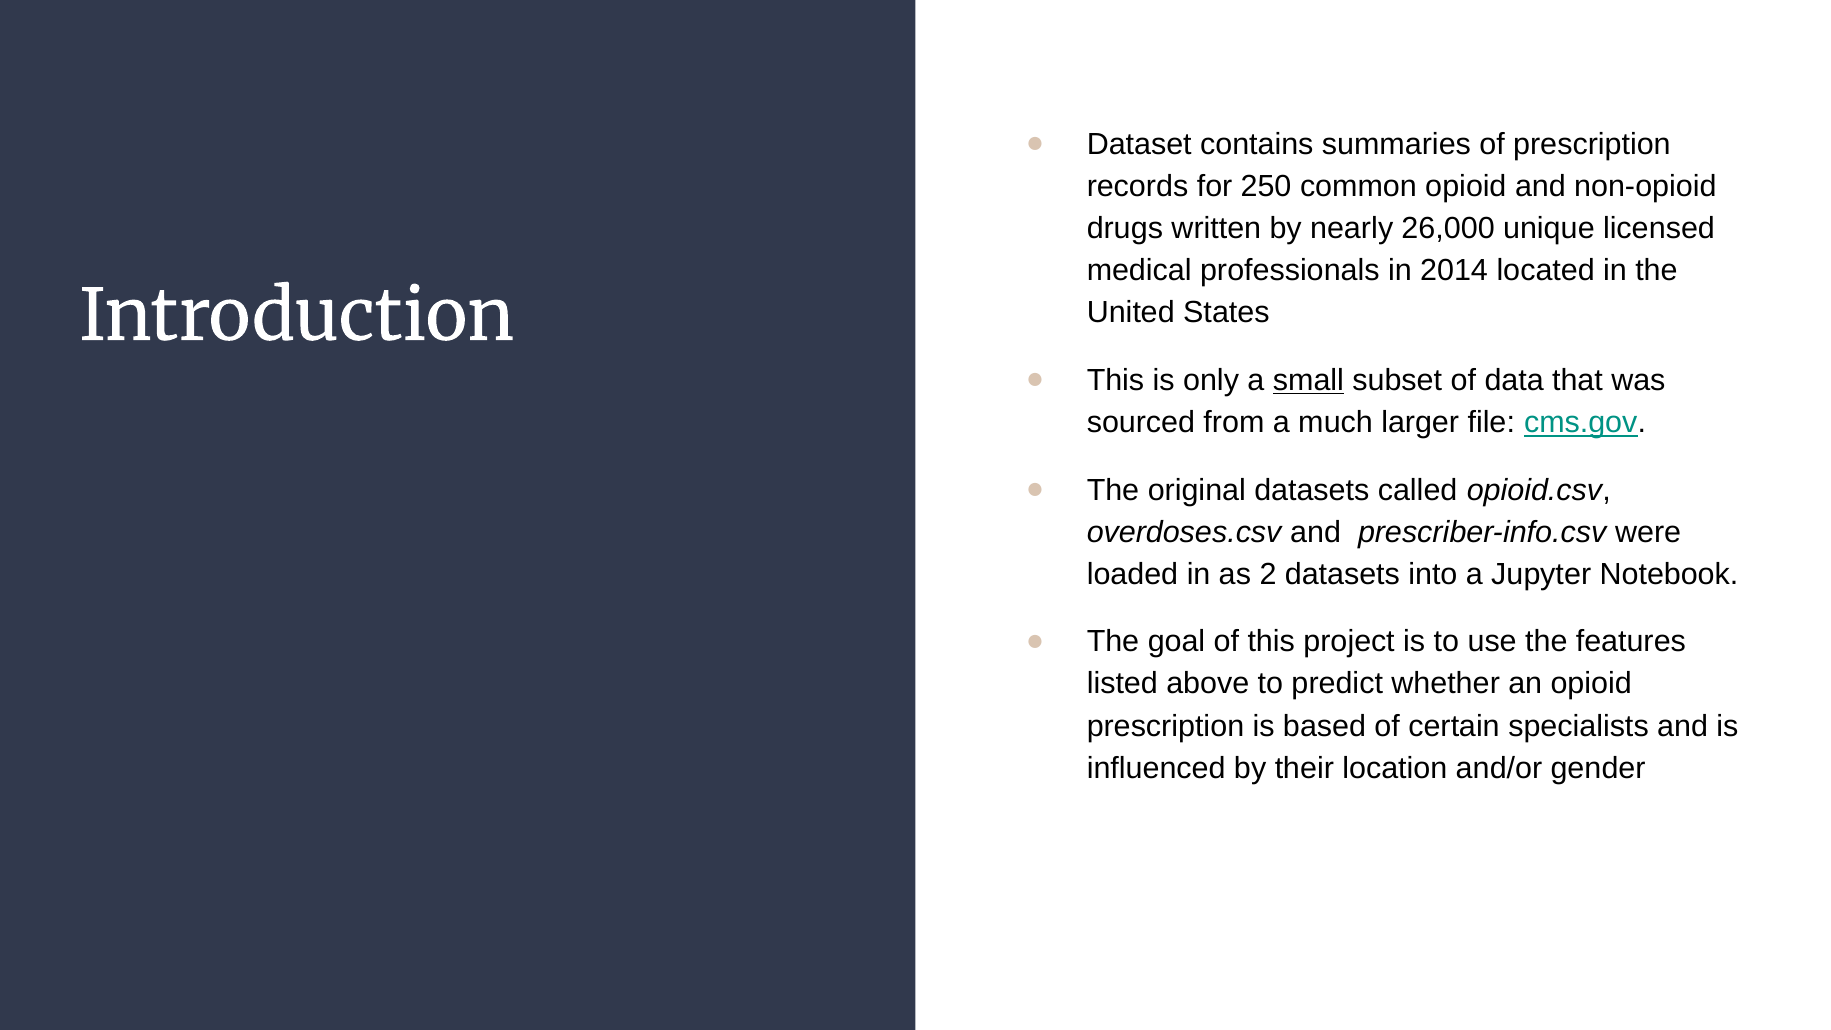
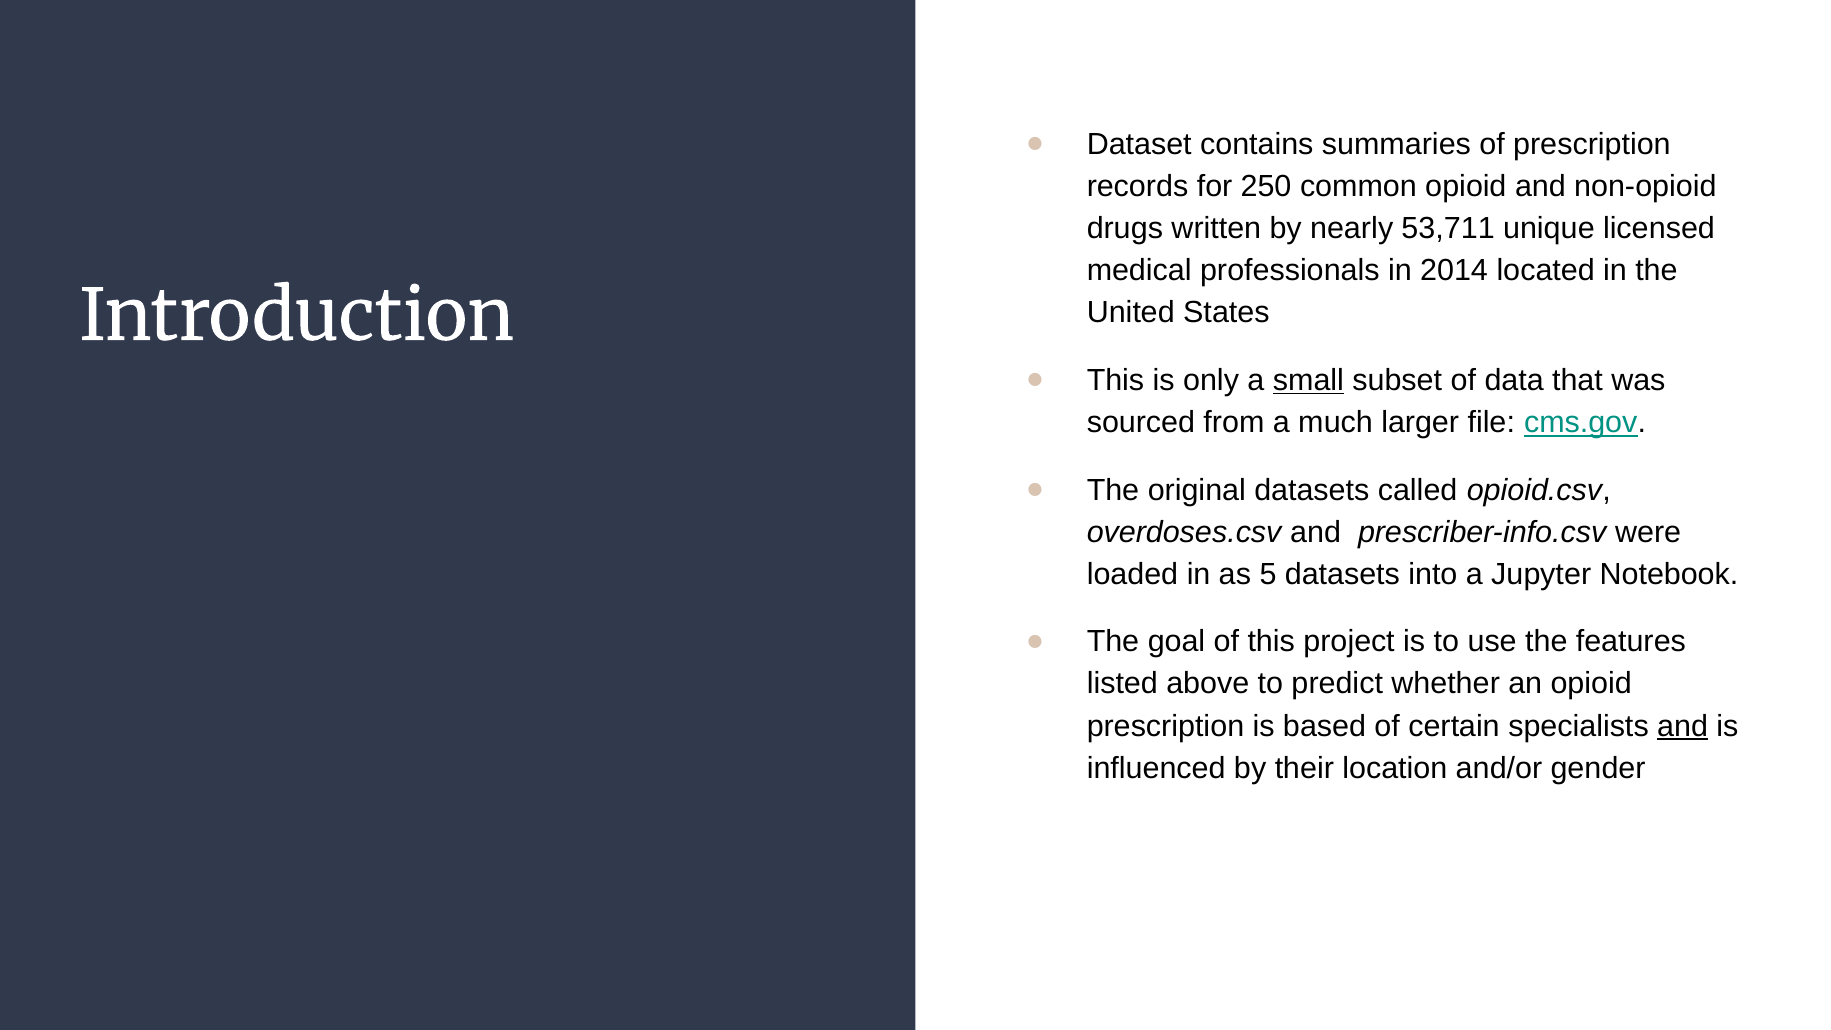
26,000: 26,000 -> 53,711
2: 2 -> 5
and at (1683, 726) underline: none -> present
